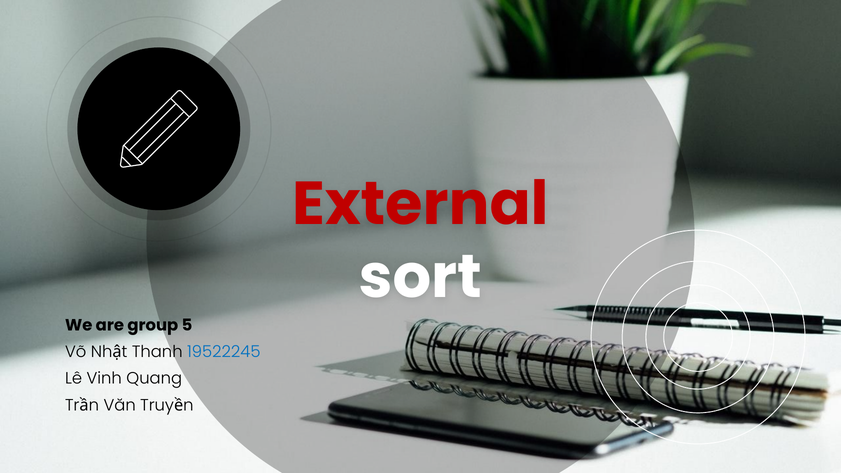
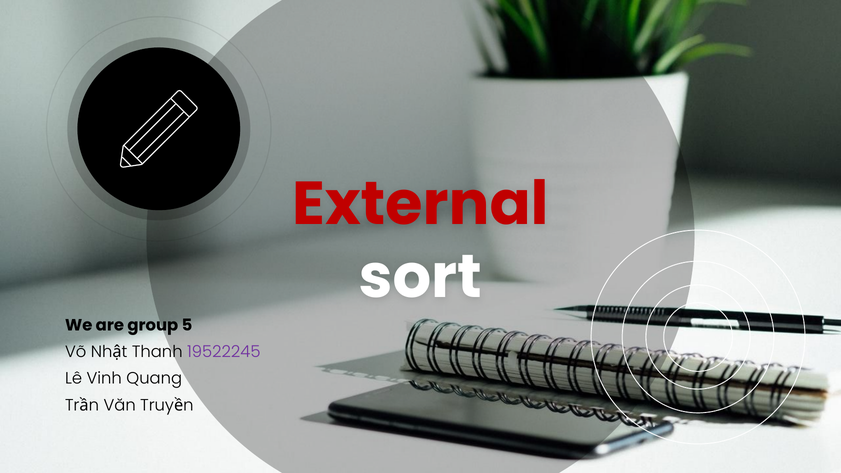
19522245 colour: blue -> purple
